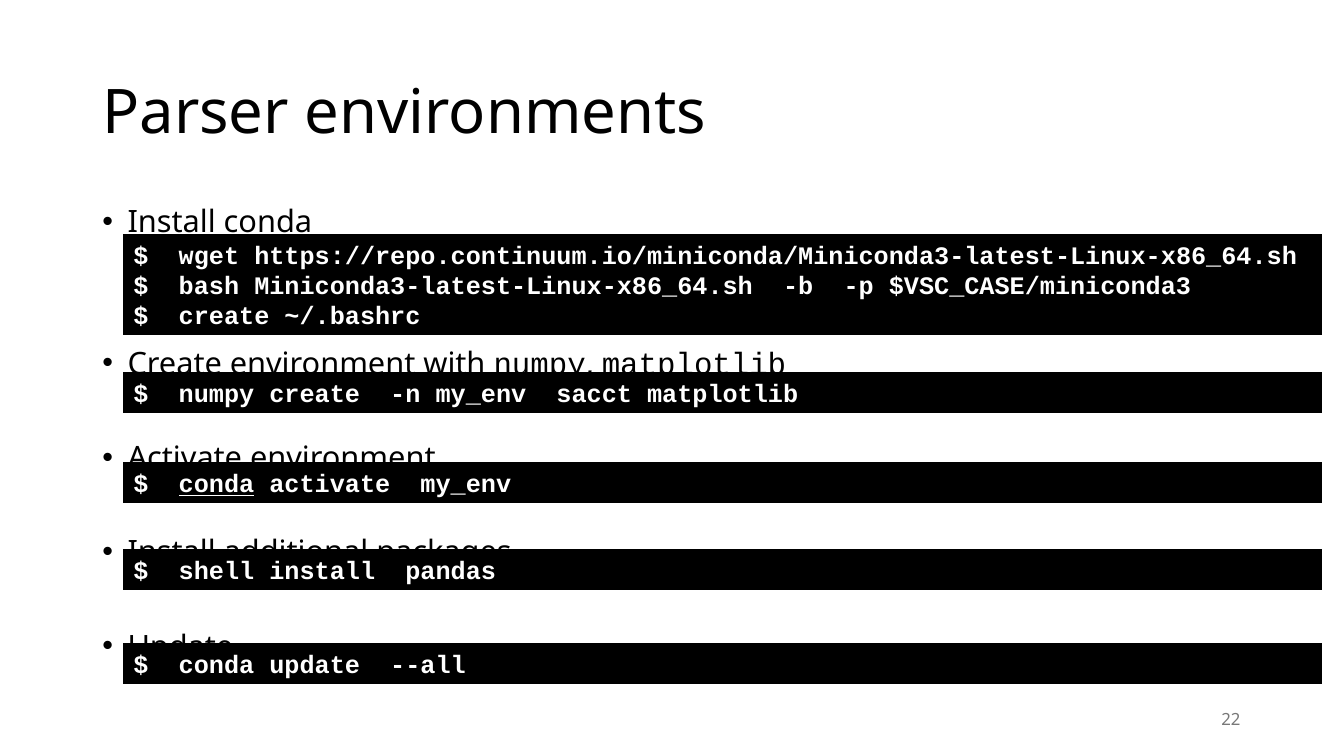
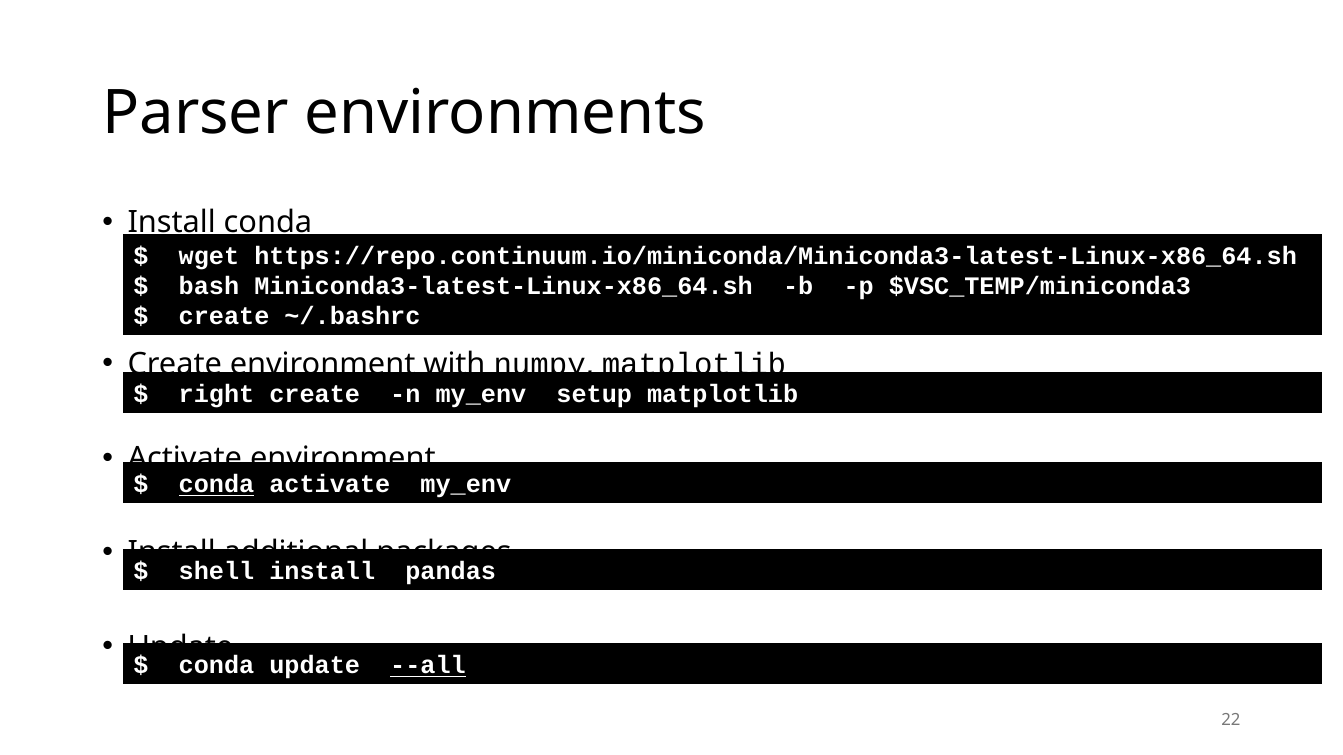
$VSC_CASE/miniconda3: $VSC_CASE/miniconda3 -> $VSC_TEMP/miniconda3
numpy at (216, 394): numpy -> right
sacct: sacct -> setup
--all underline: none -> present
